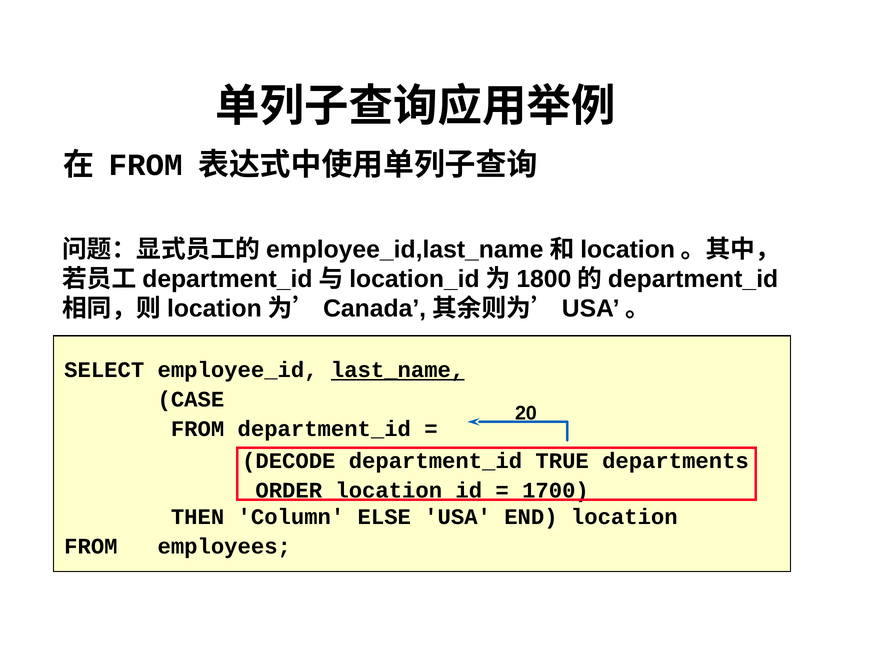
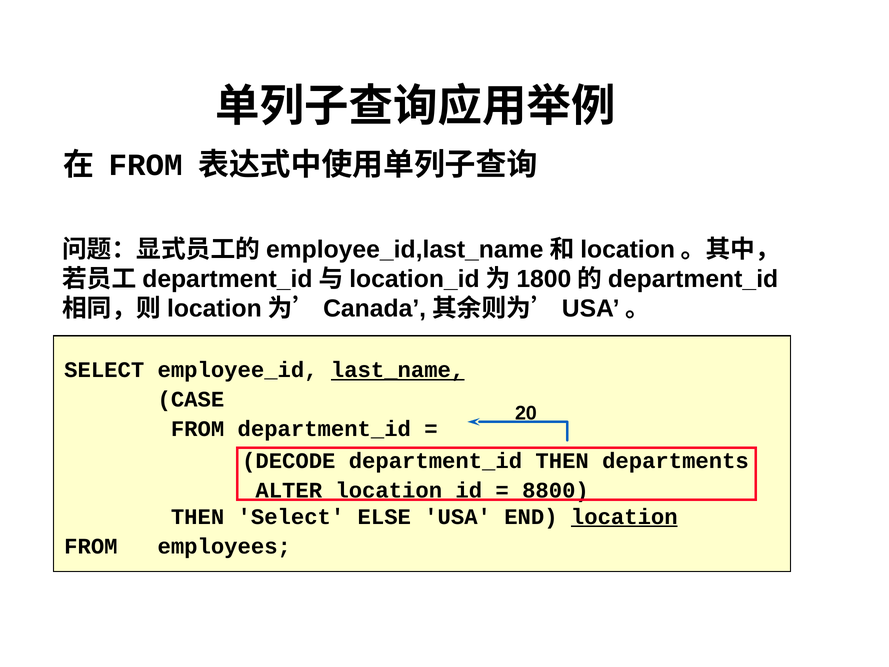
department_id TRUE: TRUE -> THEN
ORDER: ORDER -> ALTER
1700: 1700 -> 8800
THEN Column: Column -> Select
location underline: none -> present
